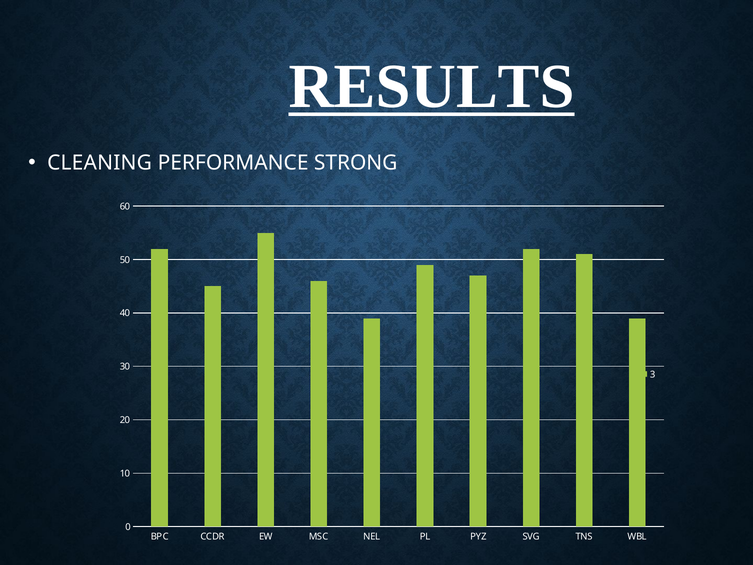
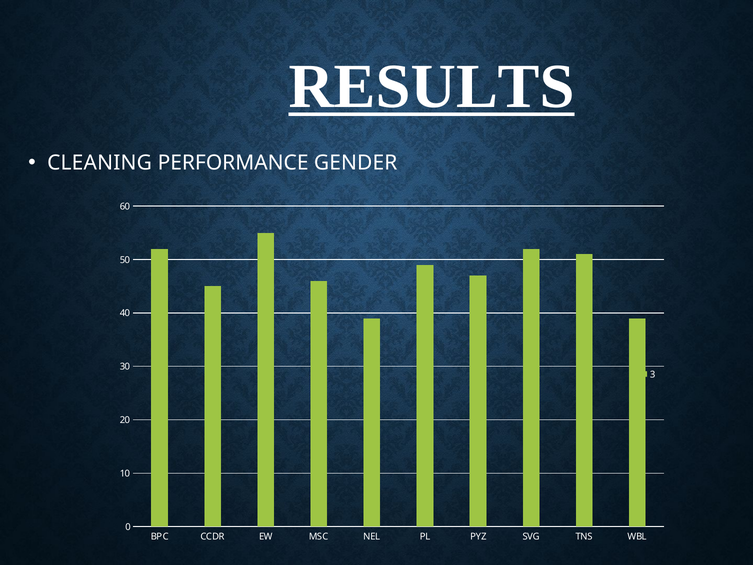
STRONG: STRONG -> GENDER
